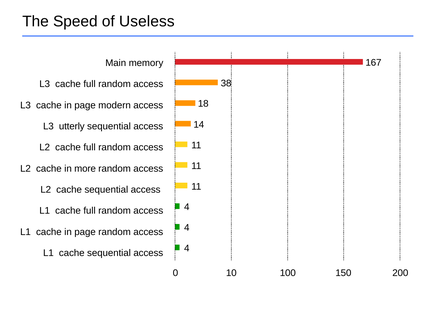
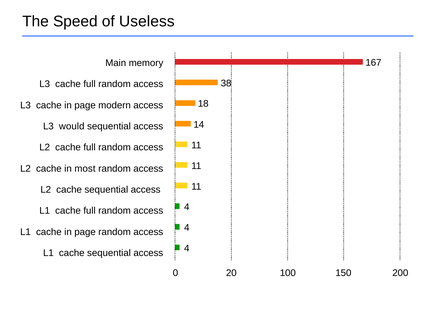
utterly: utterly -> would
more: more -> most
10: 10 -> 20
